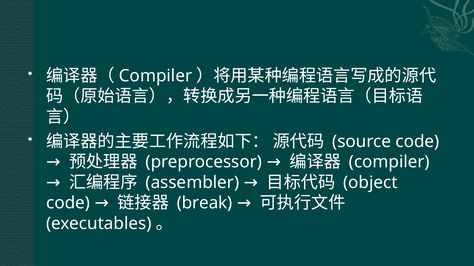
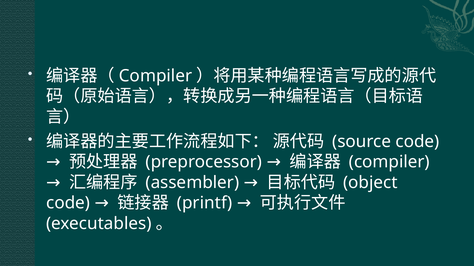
break: break -> printf
